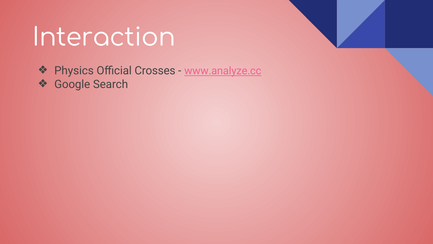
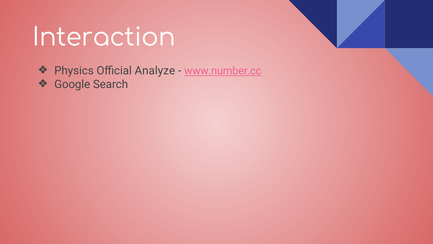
Crosses: Crosses -> Analyze
www.analyze.cc: www.analyze.cc -> www.number.cc
